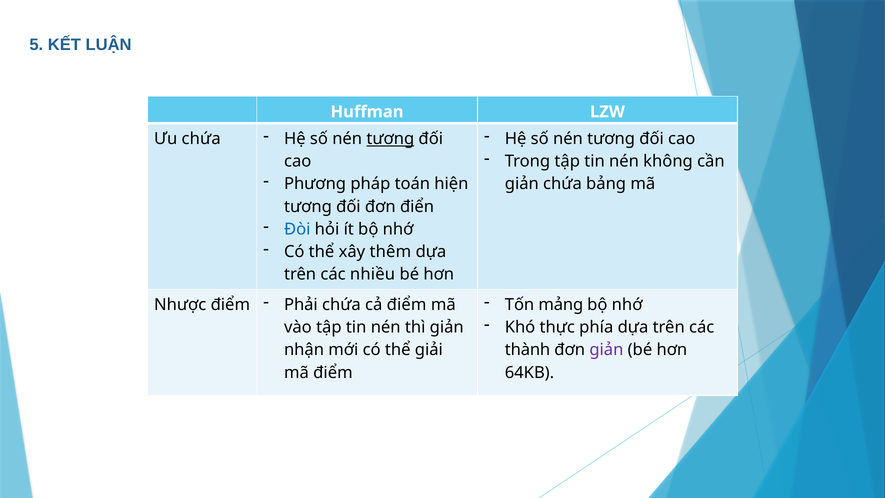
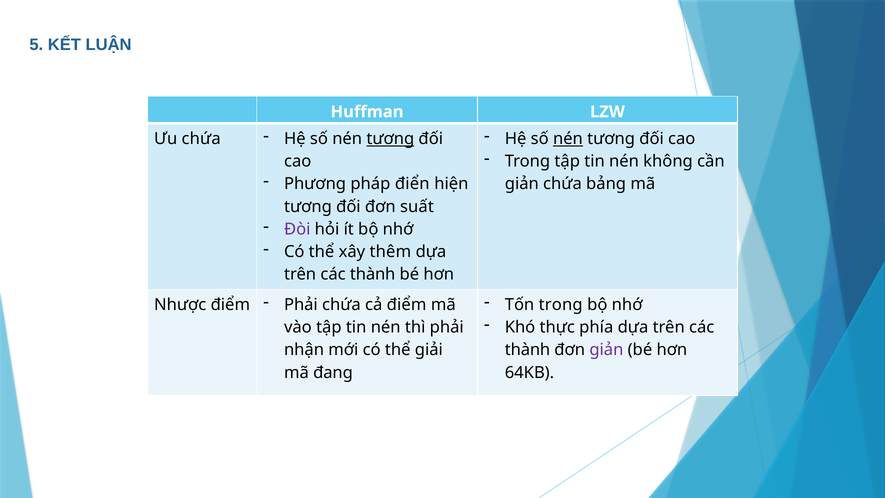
nén at (568, 139) underline: none -> present
toán: toán -> điển
điển: điển -> suất
Đòi colour: blue -> purple
nhiều at (373, 274): nhiều -> thành
Tốn mảng: mảng -> trong
thì giản: giản -> phải
mã điểm: điểm -> đang
